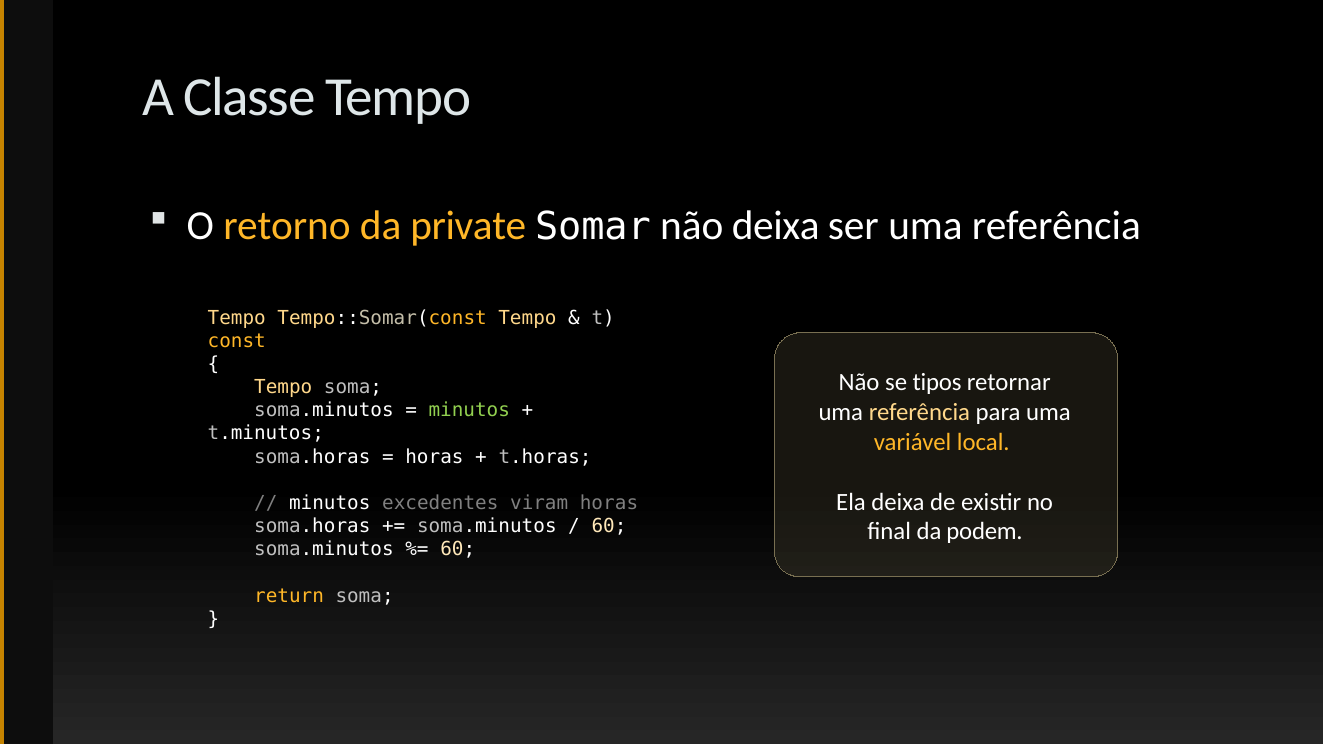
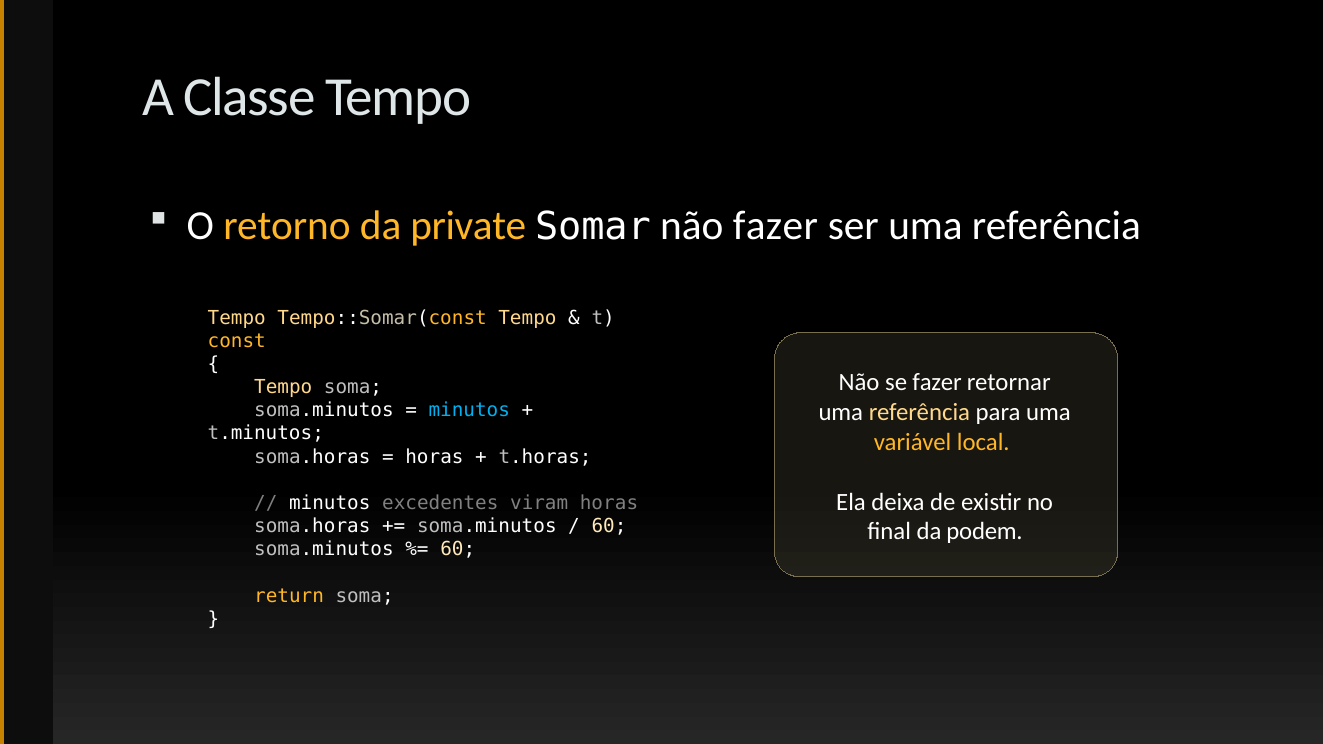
não deixa: deixa -> fazer
se tipos: tipos -> fazer
minutos at (469, 411) colour: light green -> light blue
